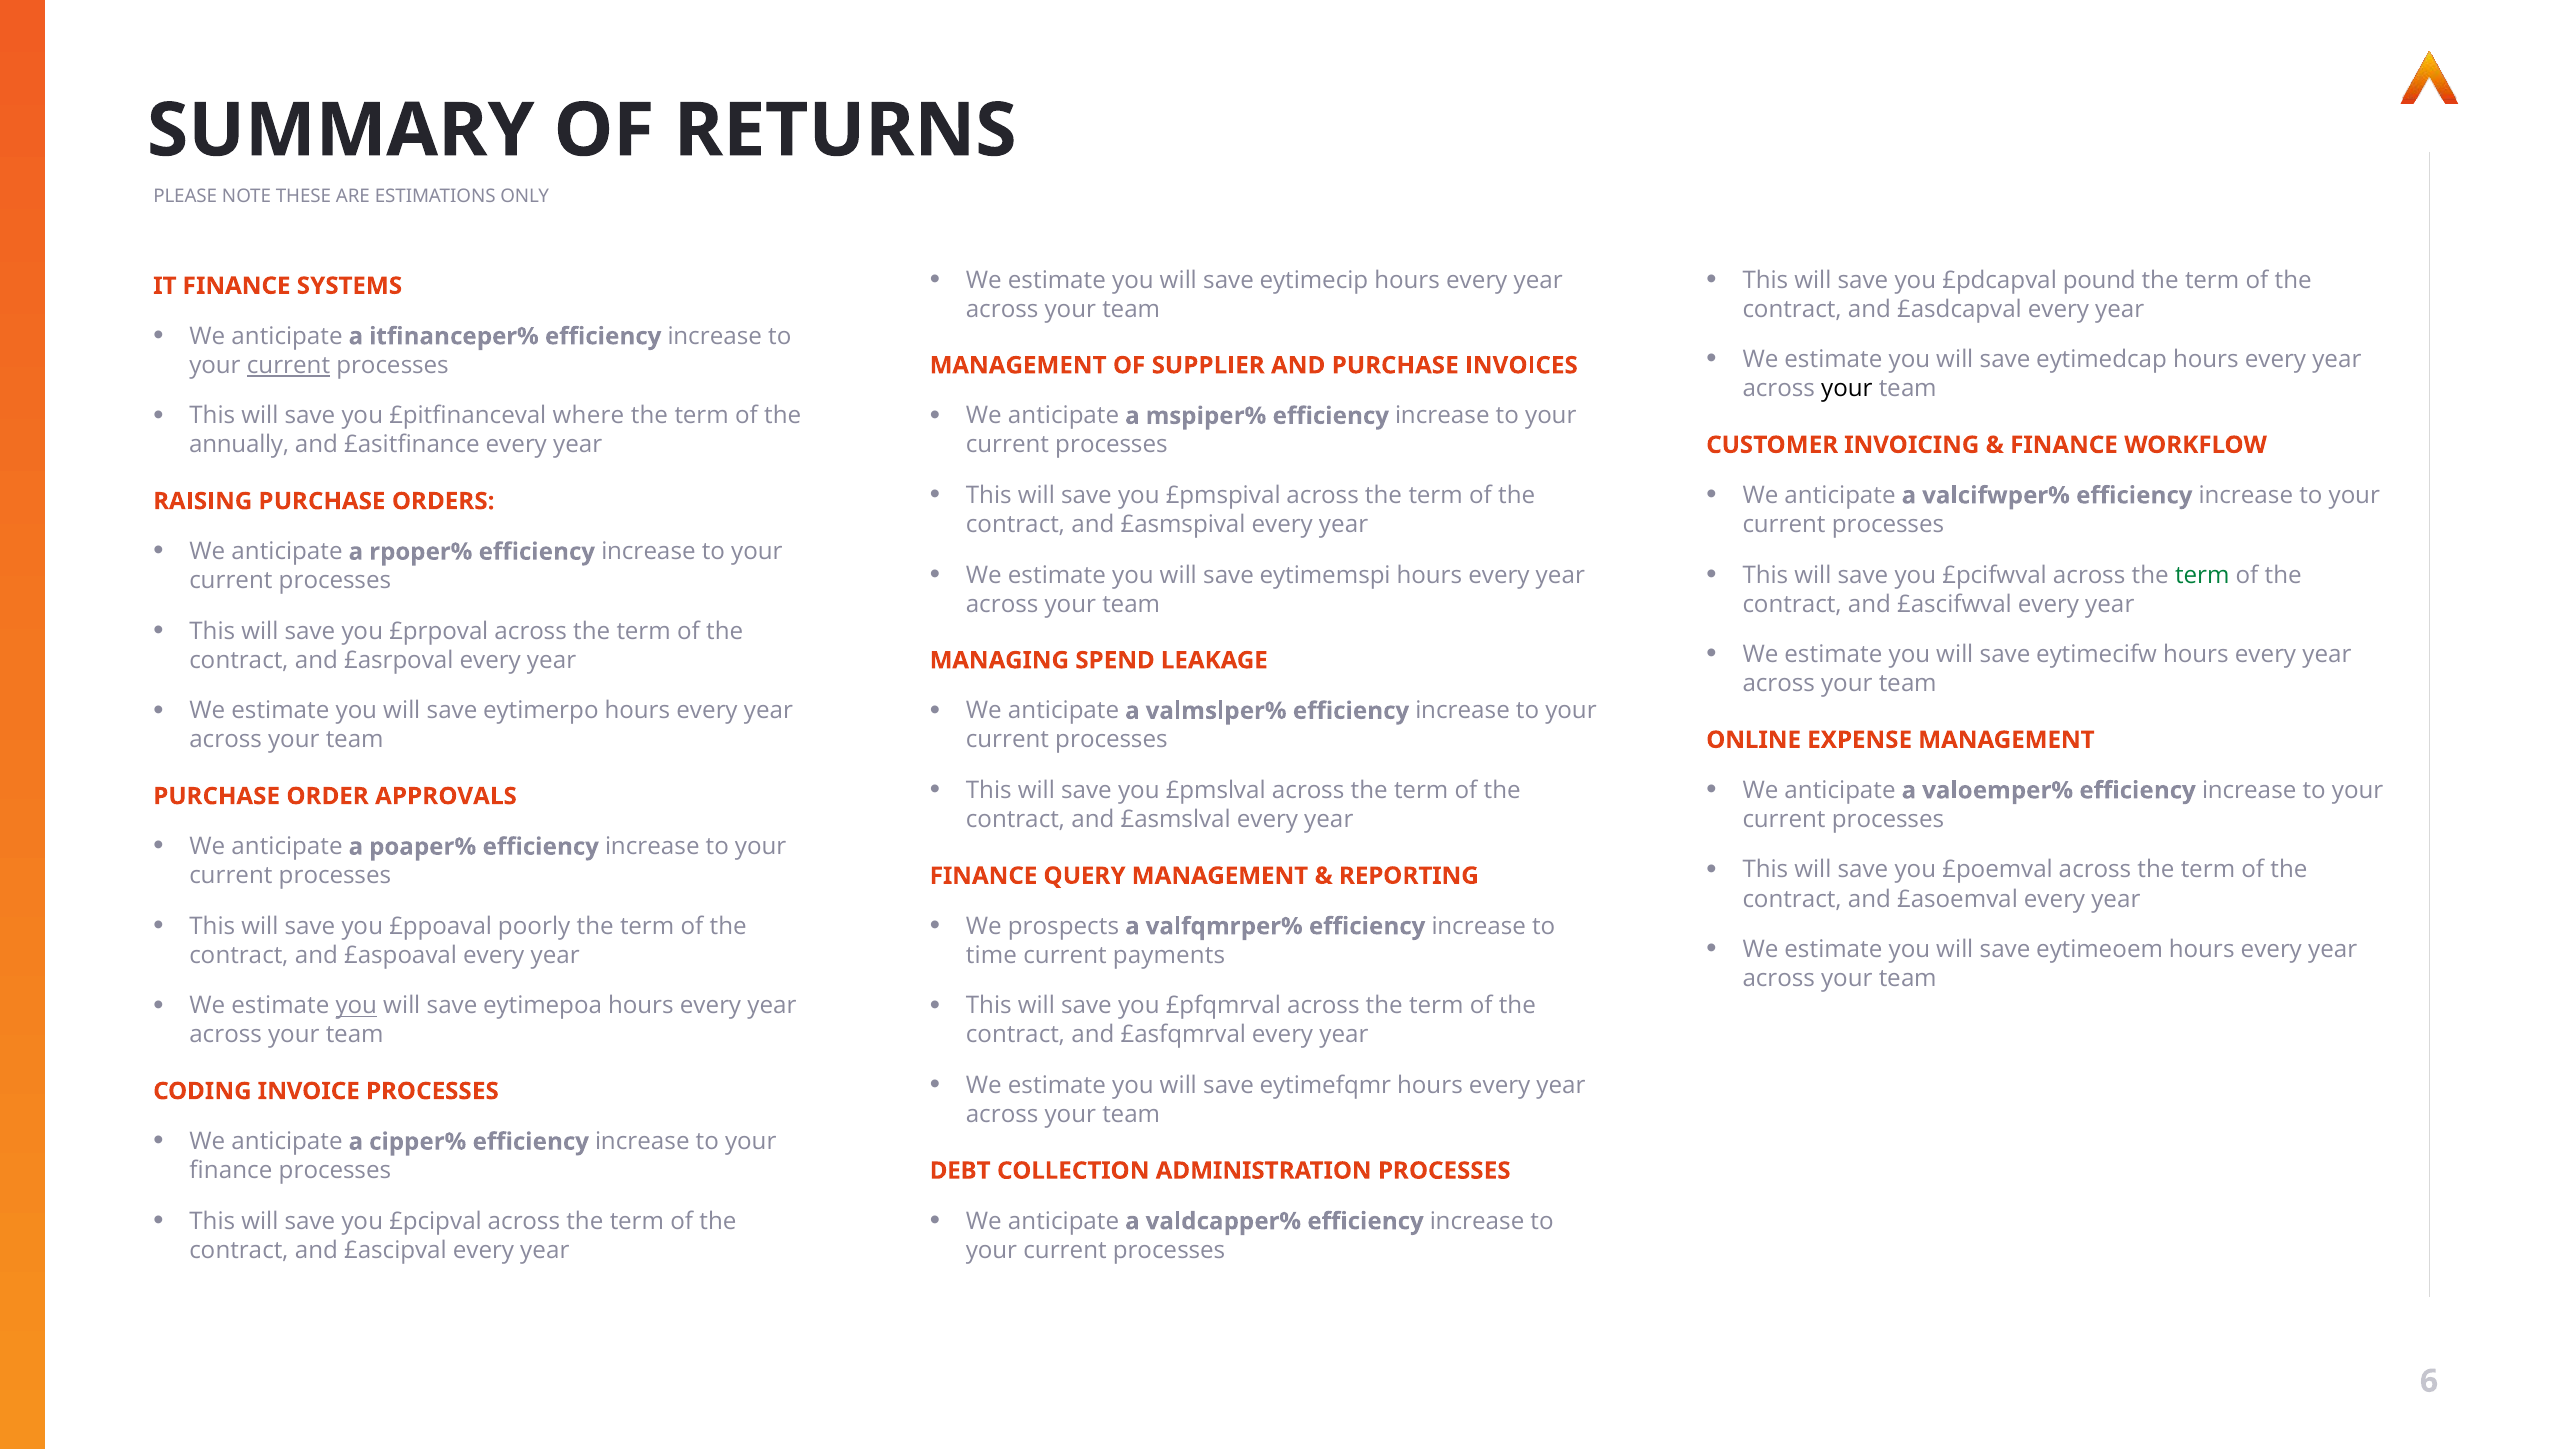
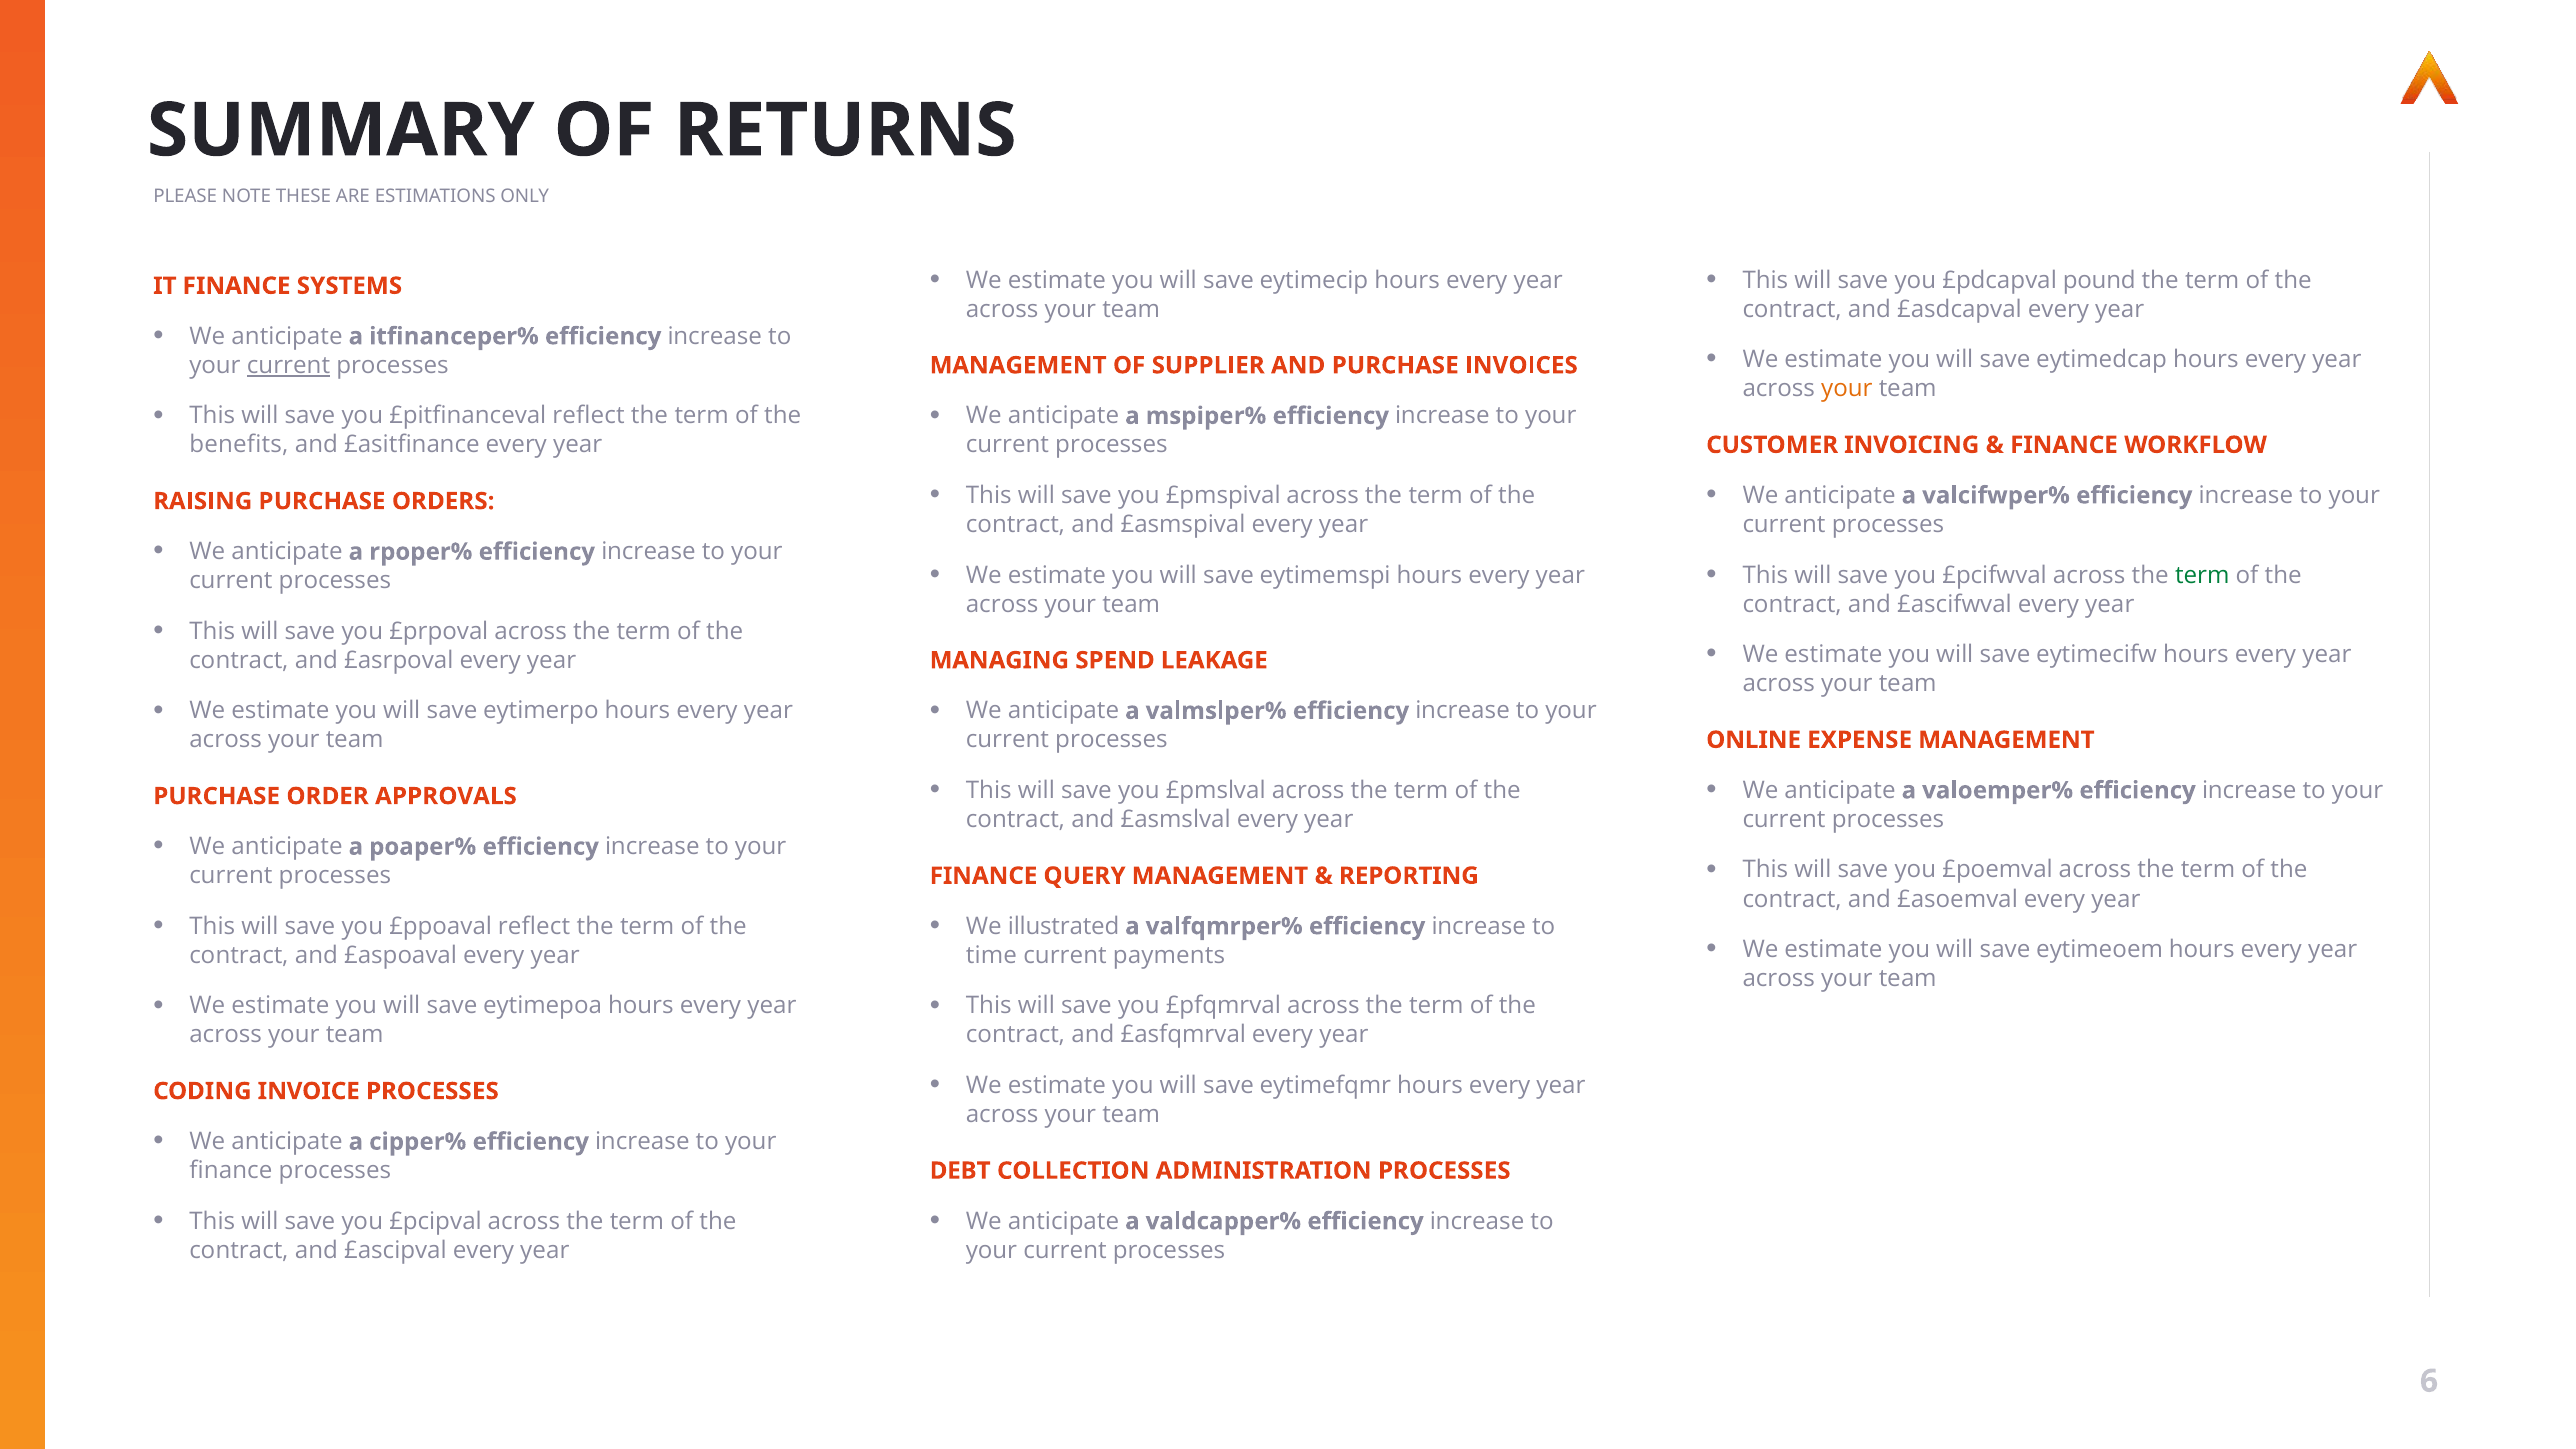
your at (1847, 389) colour: black -> orange
£pitfinanceval where: where -> reflect
annually: annually -> benefits
£ppoaval poorly: poorly -> reflect
prospects: prospects -> illustrated
you at (356, 1006) underline: present -> none
